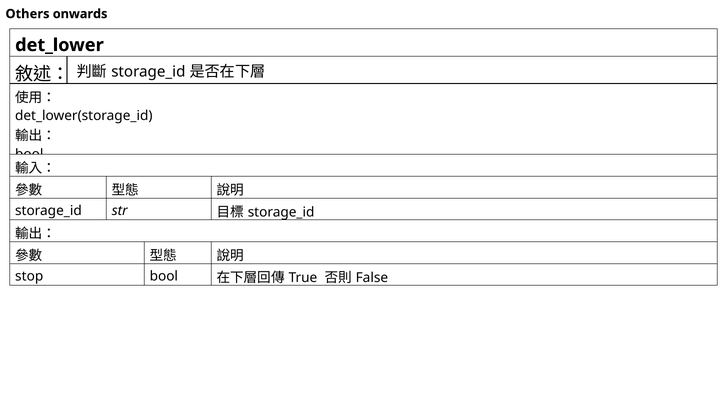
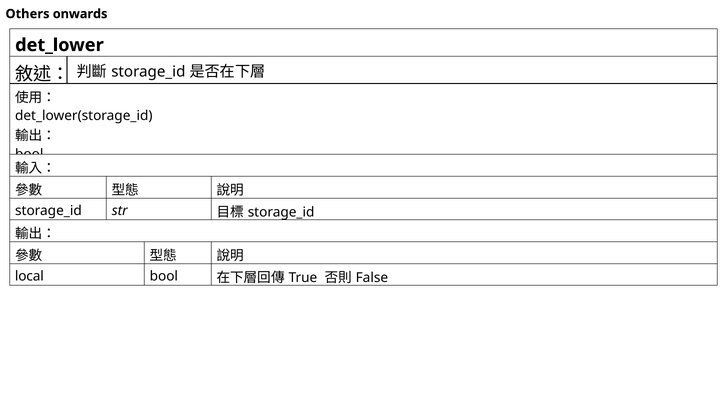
stop: stop -> local
